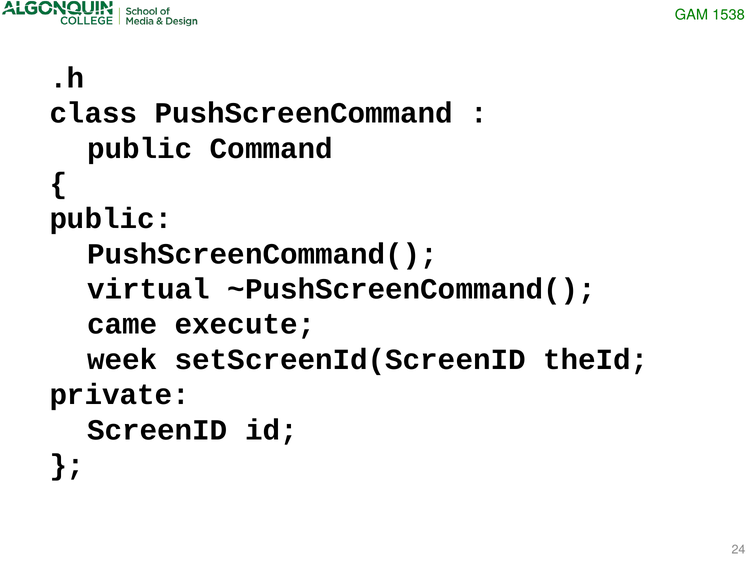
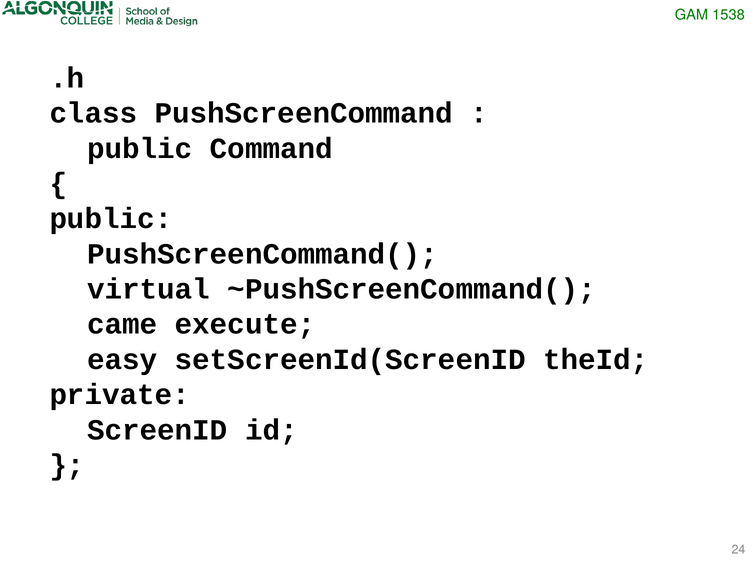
week: week -> easy
